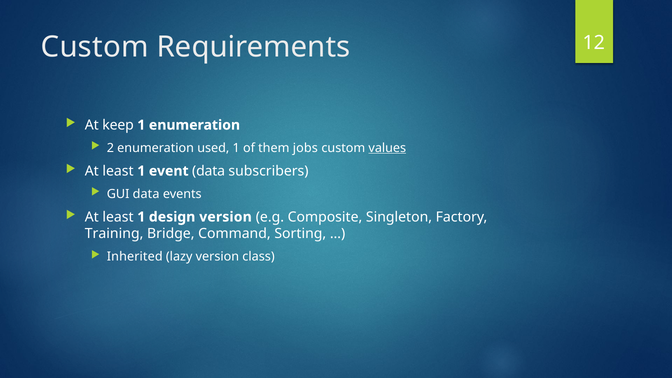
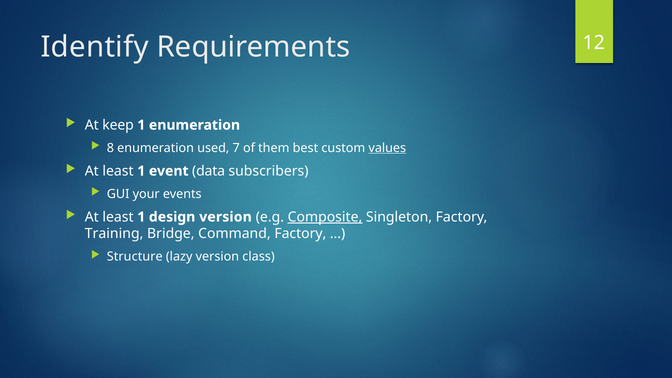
Custom at (95, 47): Custom -> Identify
2: 2 -> 8
used 1: 1 -> 7
jobs: jobs -> best
GUI data: data -> your
Composite underline: none -> present
Command Sorting: Sorting -> Factory
Inherited: Inherited -> Structure
